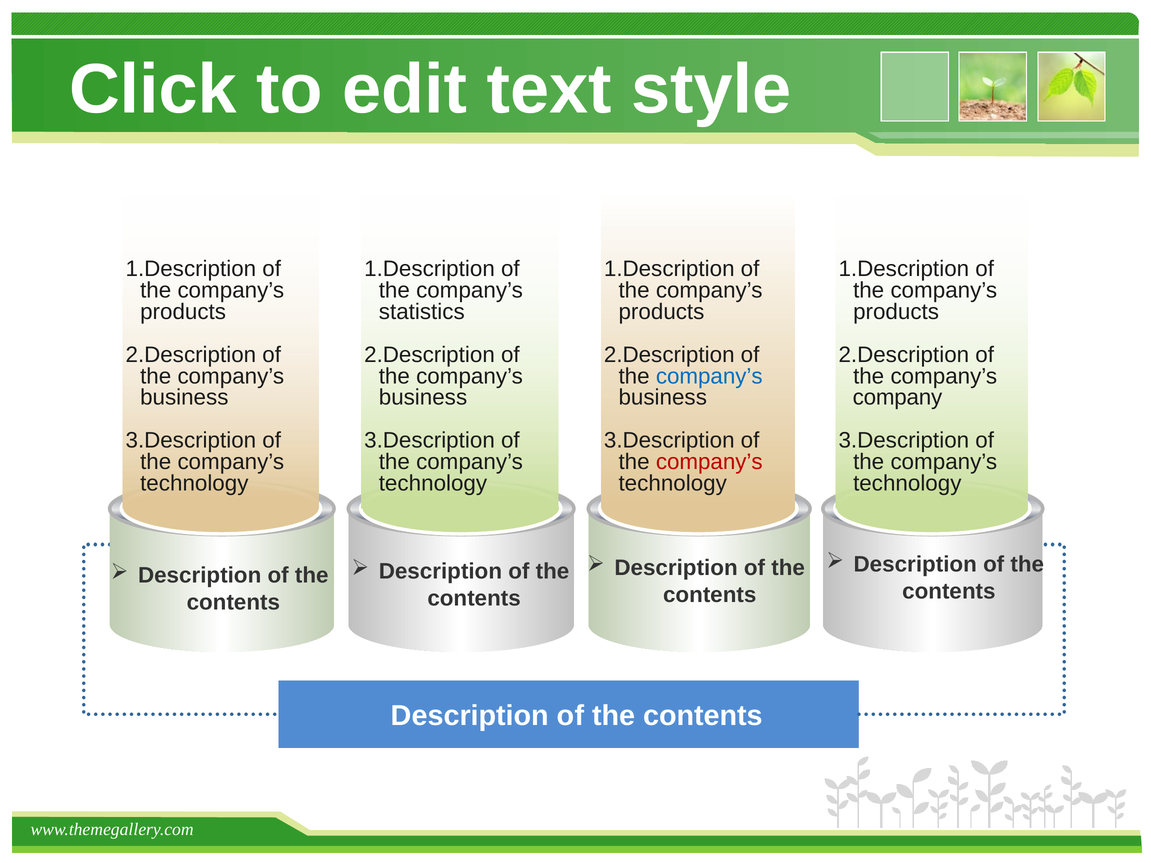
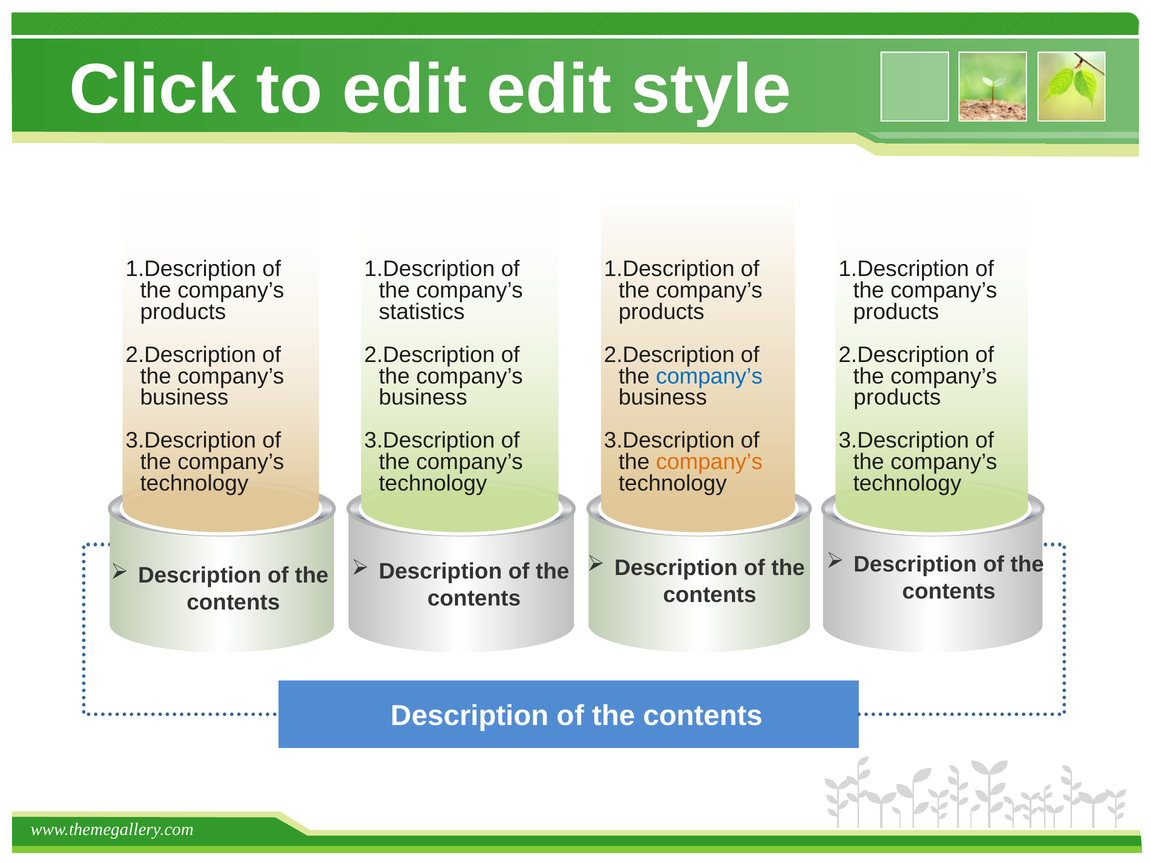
edit text: text -> edit
company at (897, 398): company -> products
company’s at (709, 462) colour: red -> orange
